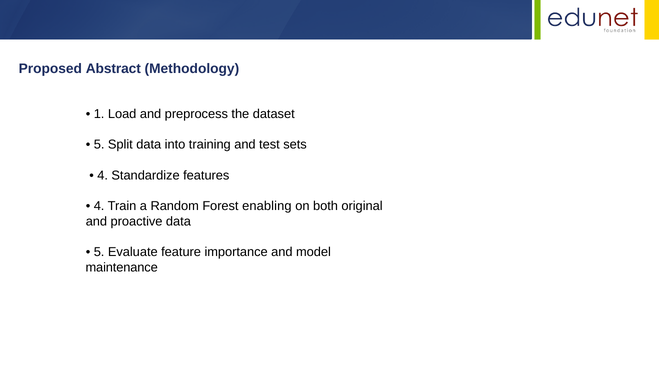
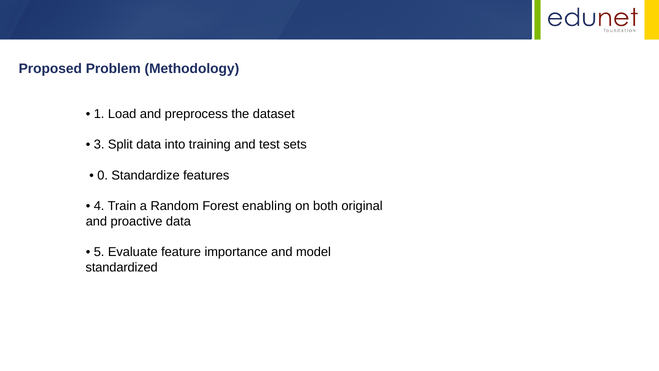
Abstract: Abstract -> Problem
5 at (99, 144): 5 -> 3
4 at (103, 175): 4 -> 0
maintenance: maintenance -> standardized
